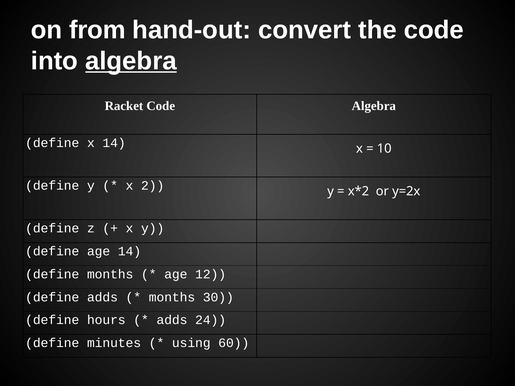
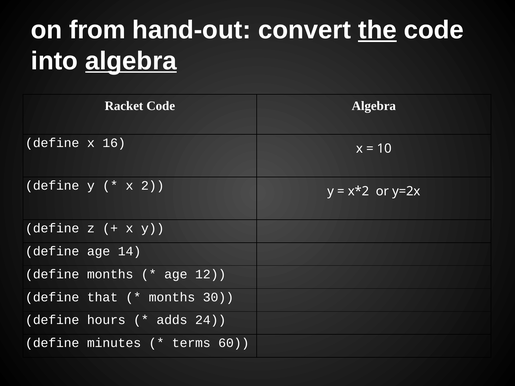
the underline: none -> present
x 14: 14 -> 16
define adds: adds -> that
using: using -> terms
